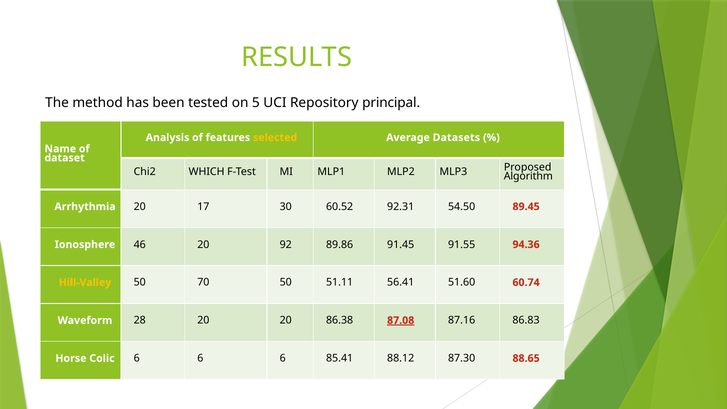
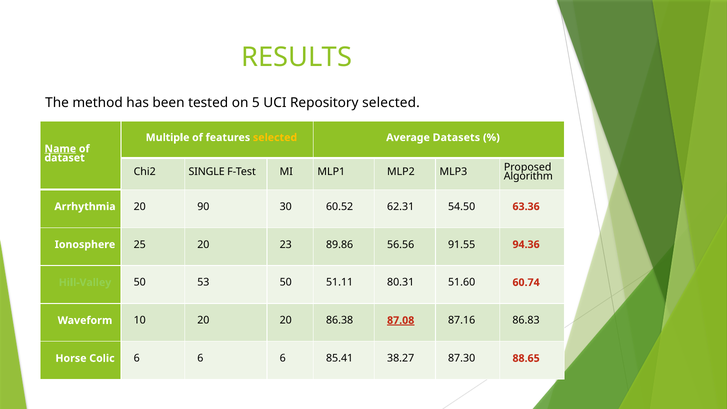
Repository principal: principal -> selected
Analysis: Analysis -> Multiple
Name underline: none -> present
WHICH: WHICH -> SINGLE
17: 17 -> 90
92.31: 92.31 -> 62.31
89.45: 89.45 -> 63.36
46: 46 -> 25
92: 92 -> 23
91.45: 91.45 -> 56.56
Hill-Valley colour: yellow -> light green
70: 70 -> 53
56.41: 56.41 -> 80.31
28: 28 -> 10
88.12: 88.12 -> 38.27
